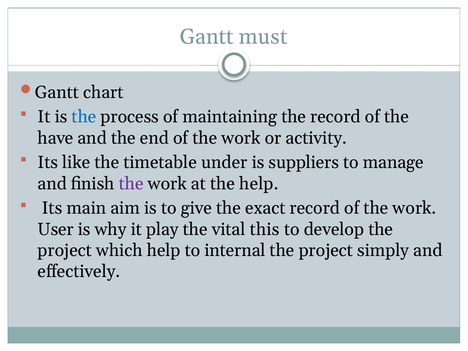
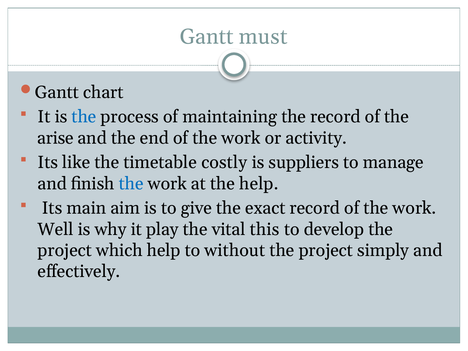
have: have -> arise
under: under -> costly
the at (131, 184) colour: purple -> blue
User: User -> Well
internal: internal -> without
